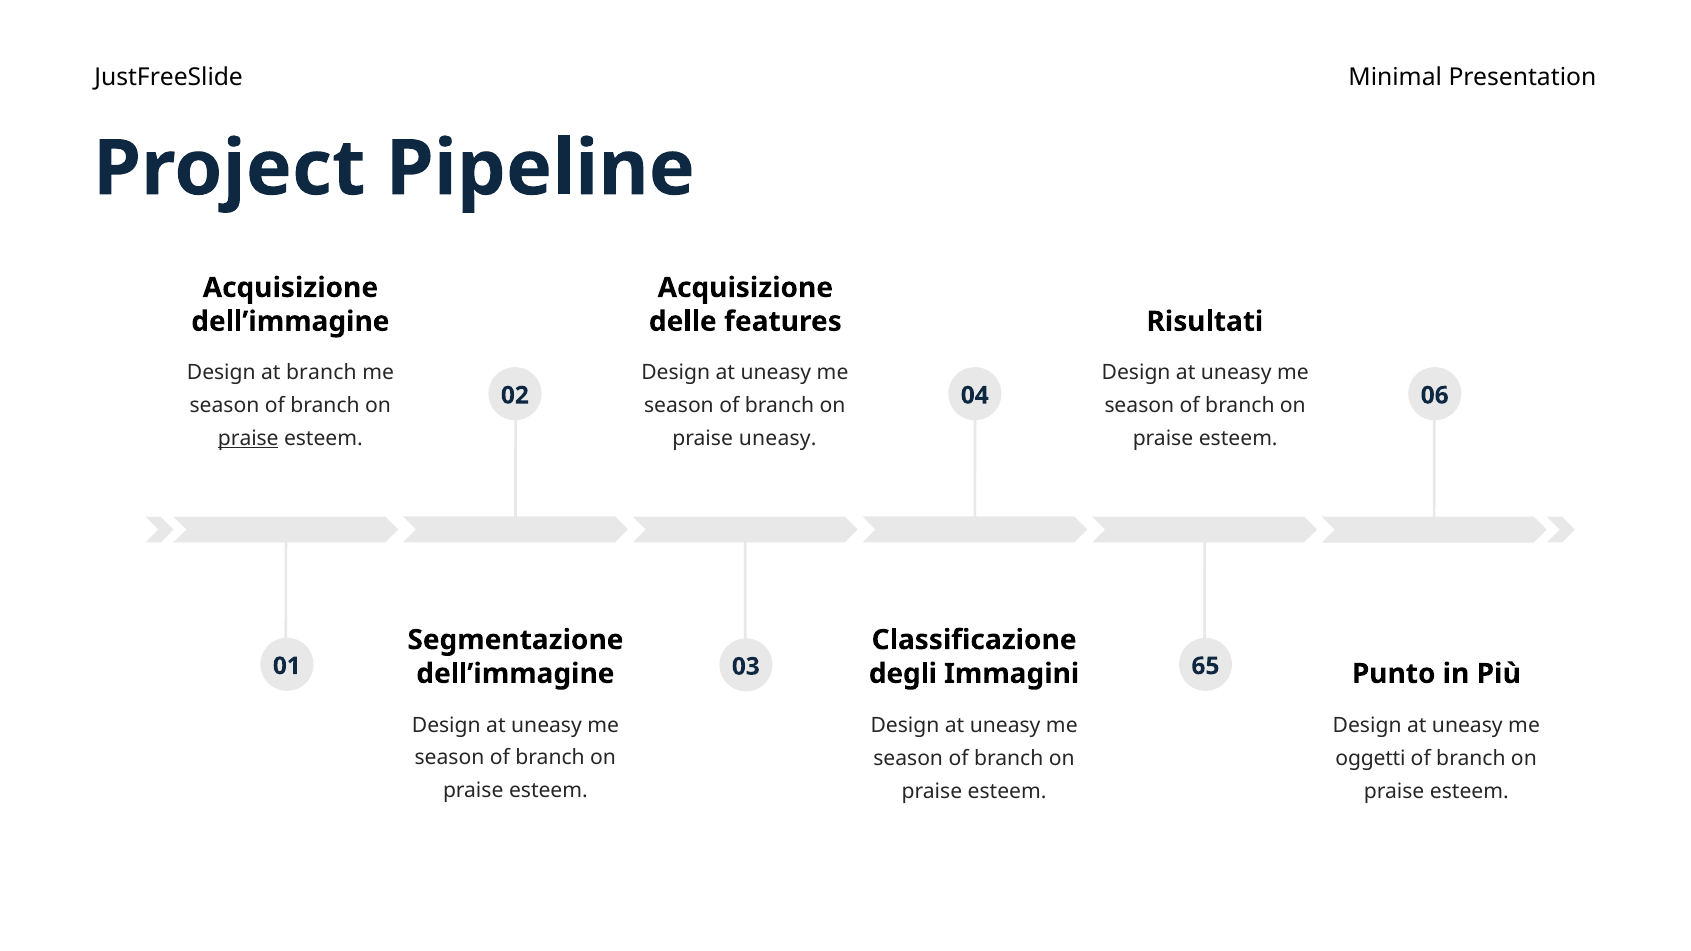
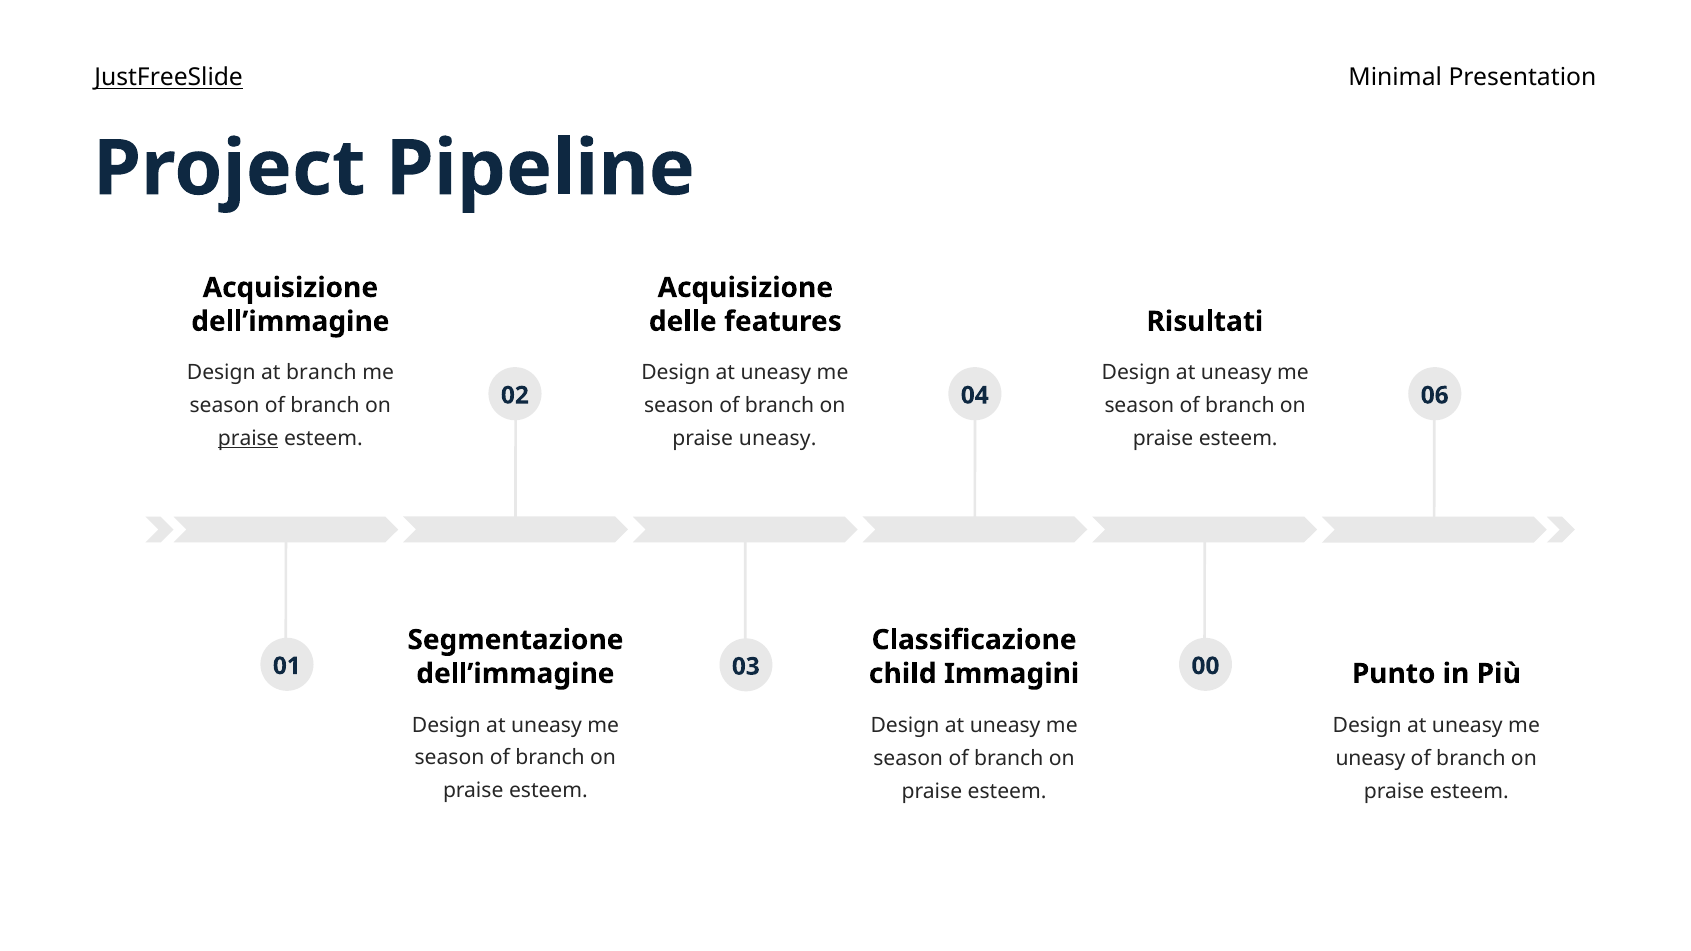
JustFreeSlide underline: none -> present
65: 65 -> 00
degli: degli -> child
oggetti at (1371, 759): oggetti -> uneasy
